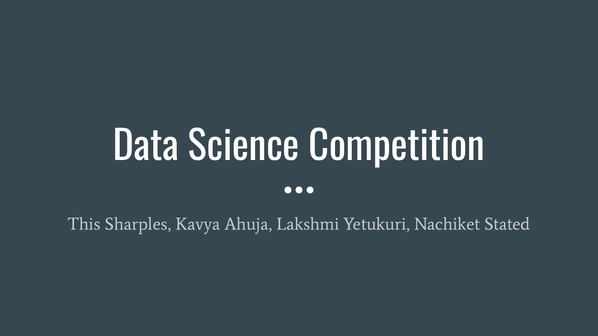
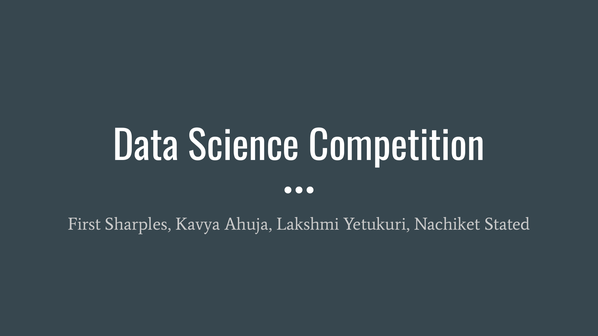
This: This -> First
